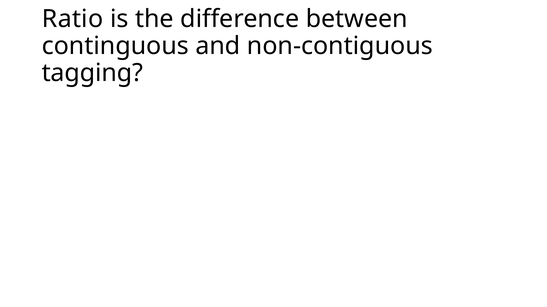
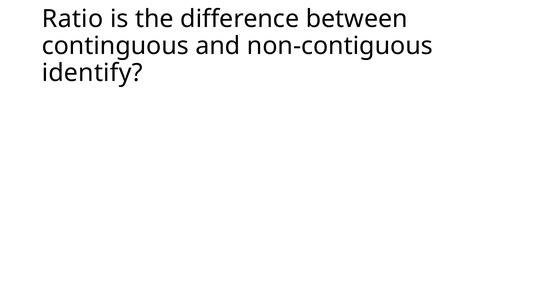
tagging: tagging -> identify
